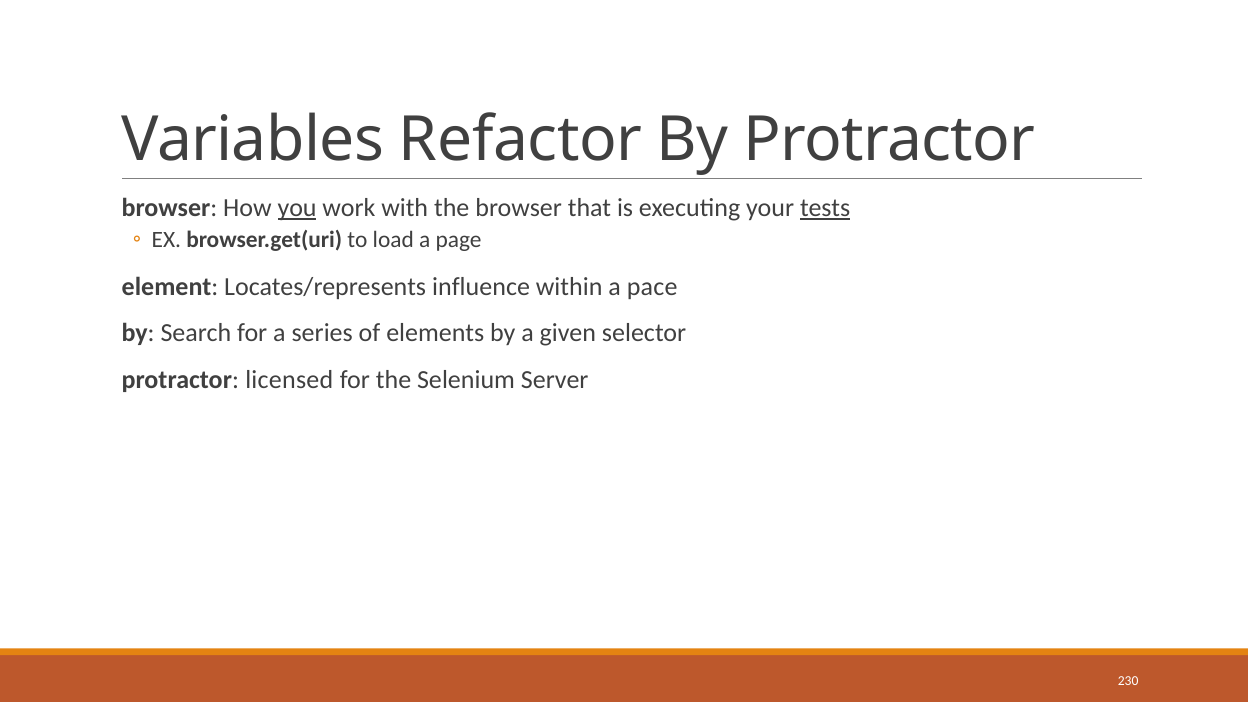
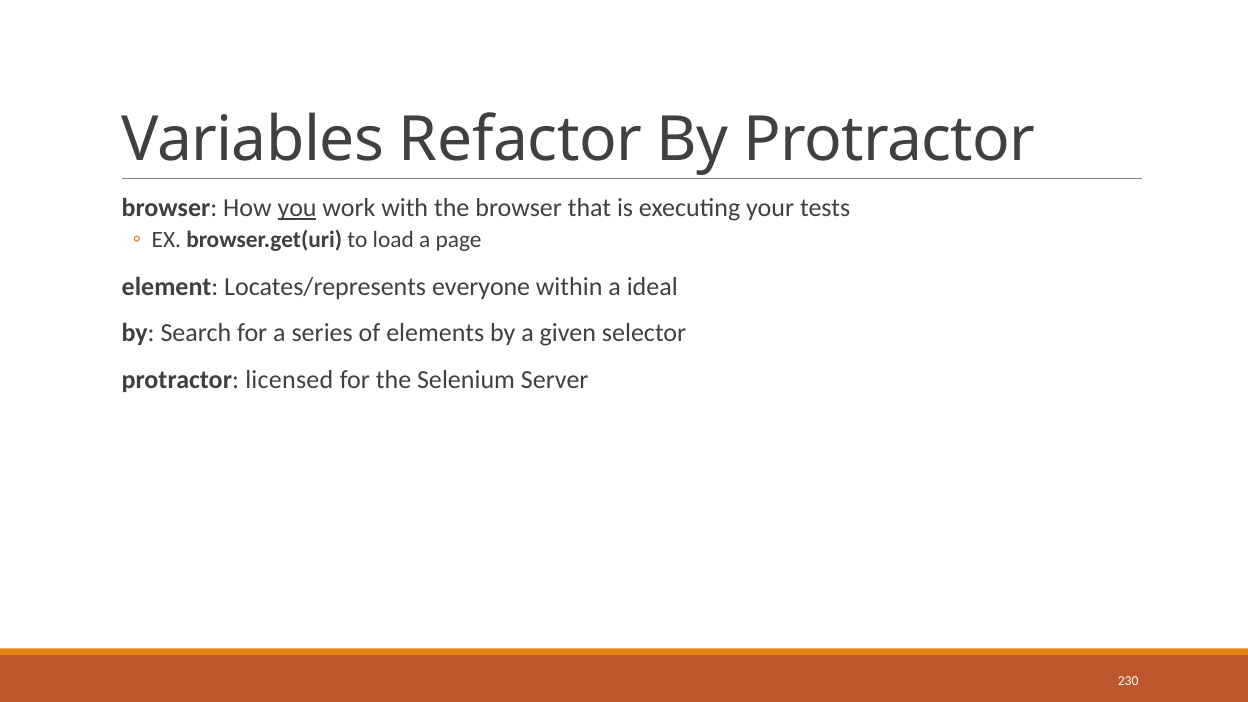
tests underline: present -> none
influence: influence -> everyone
pace: pace -> ideal
